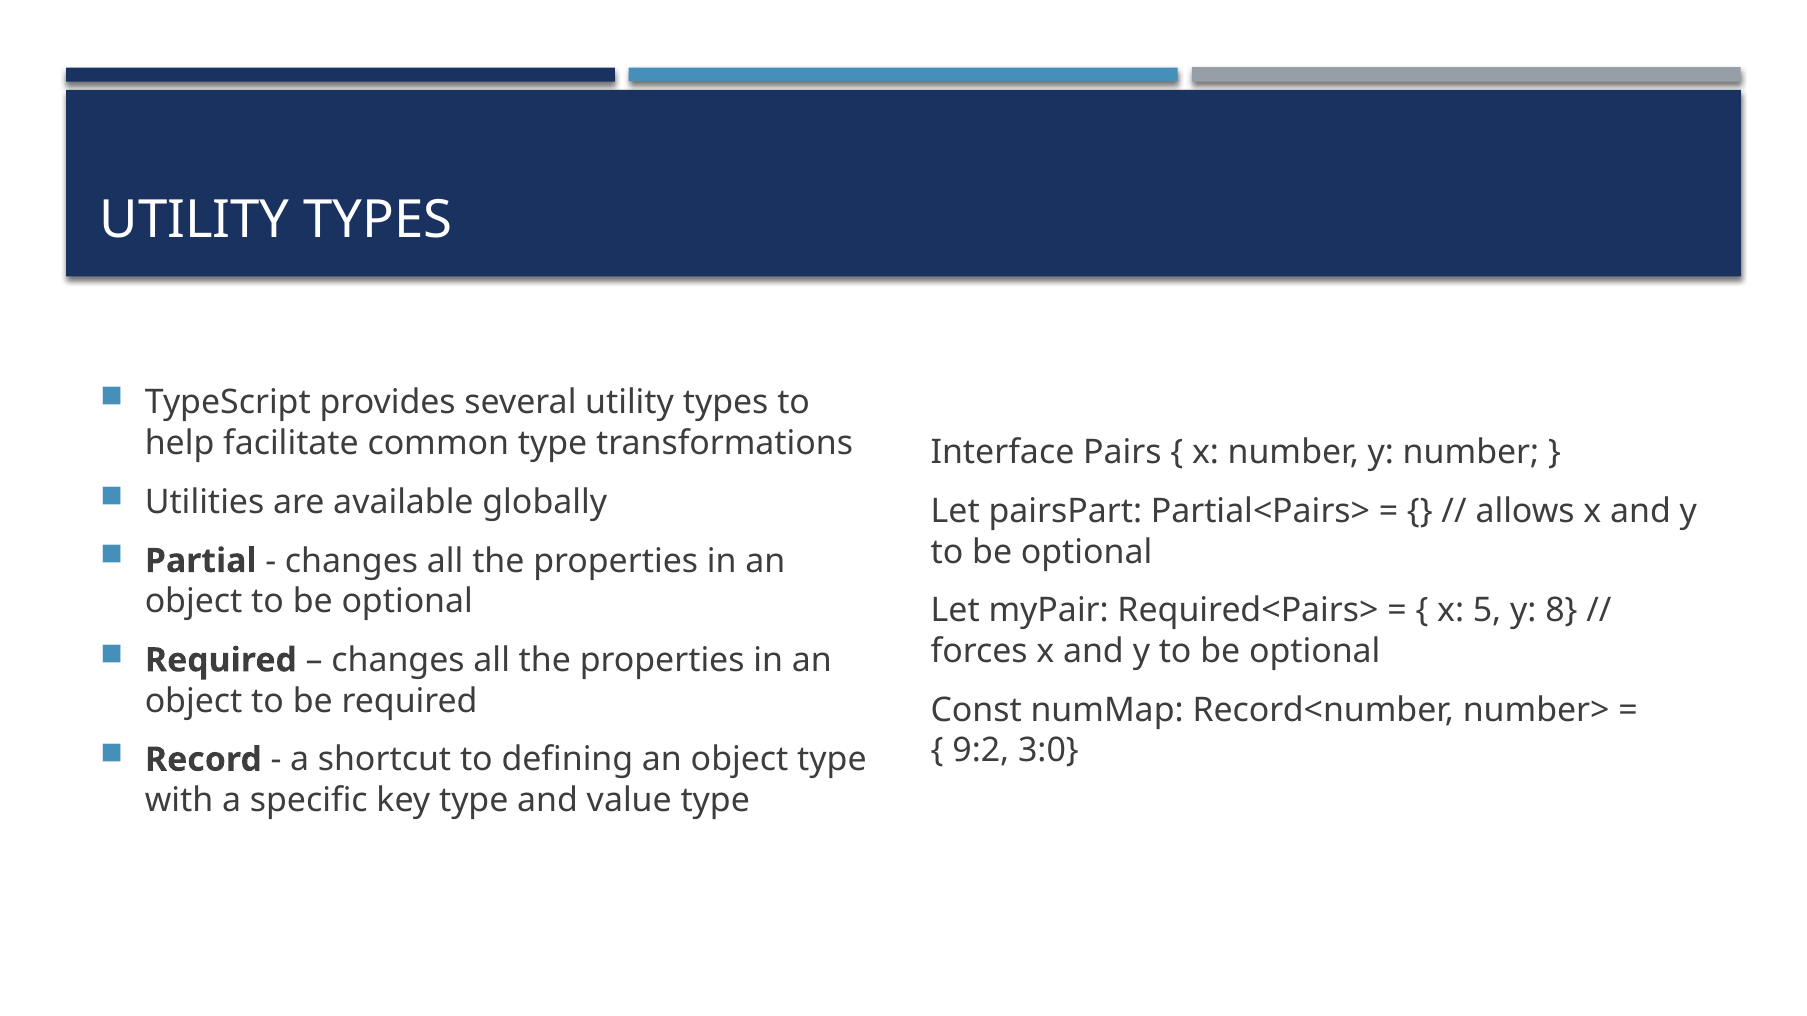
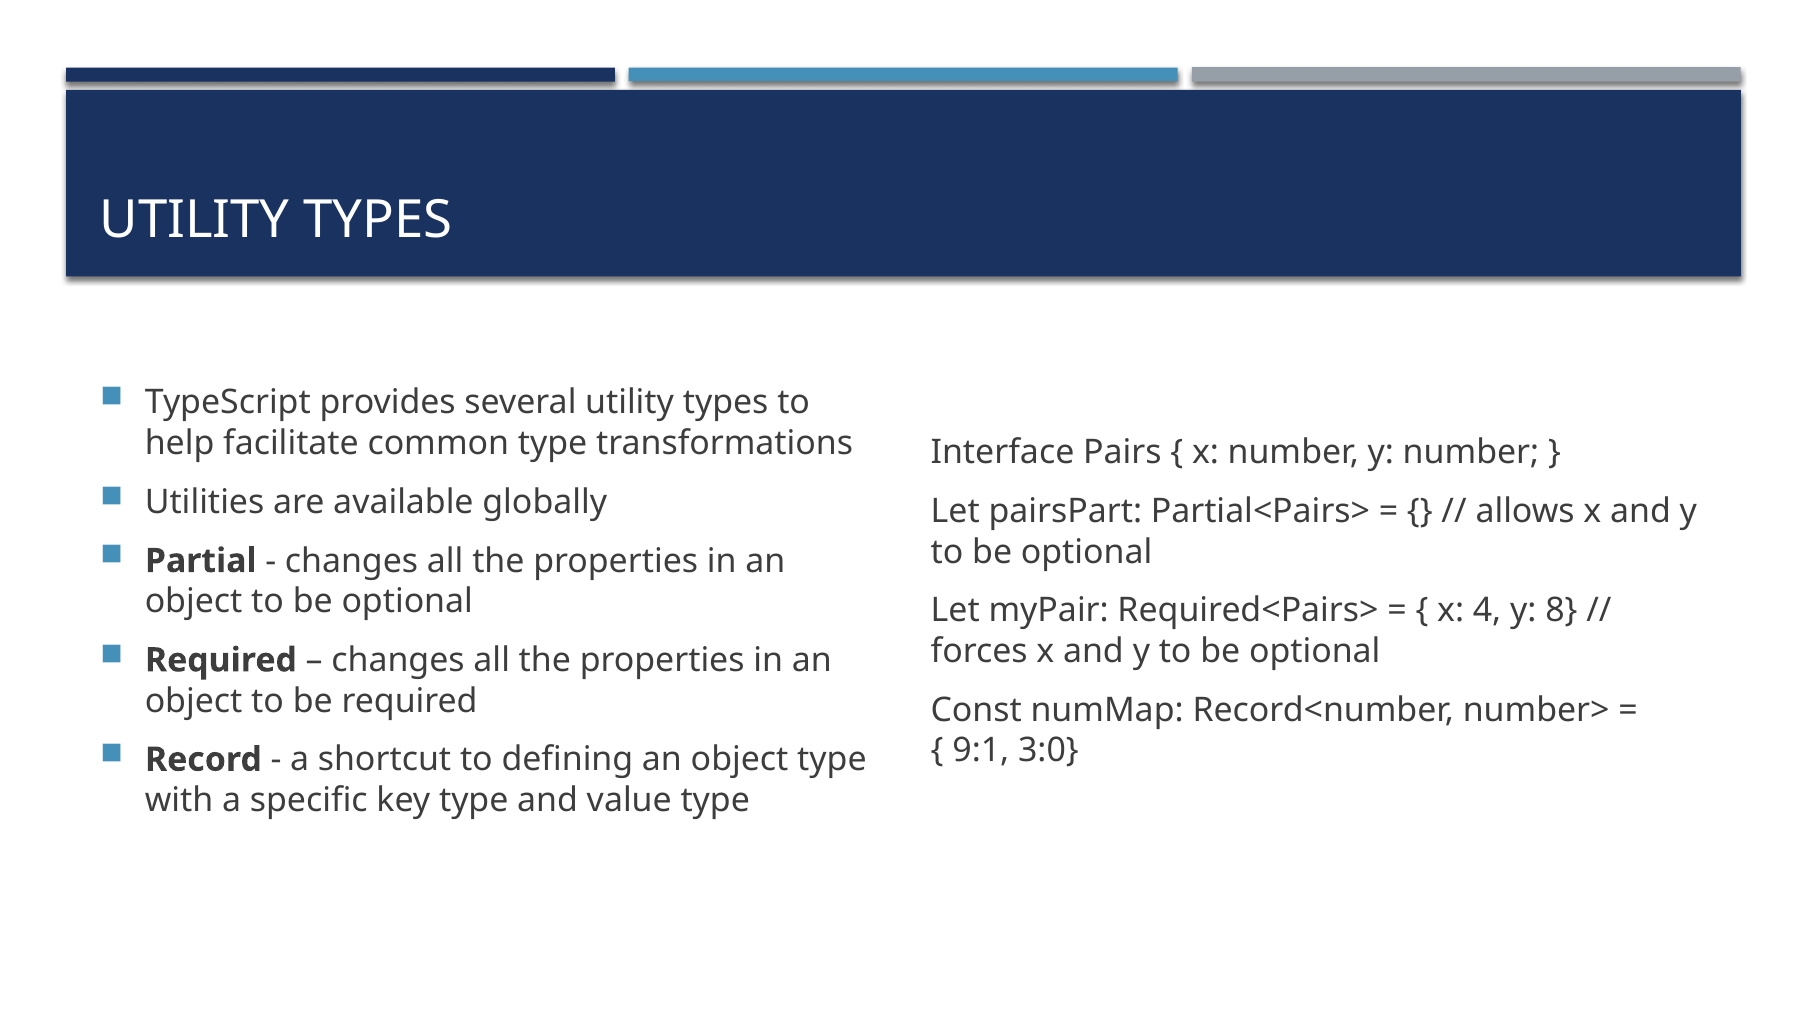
5: 5 -> 4
9:2: 9:2 -> 9:1
